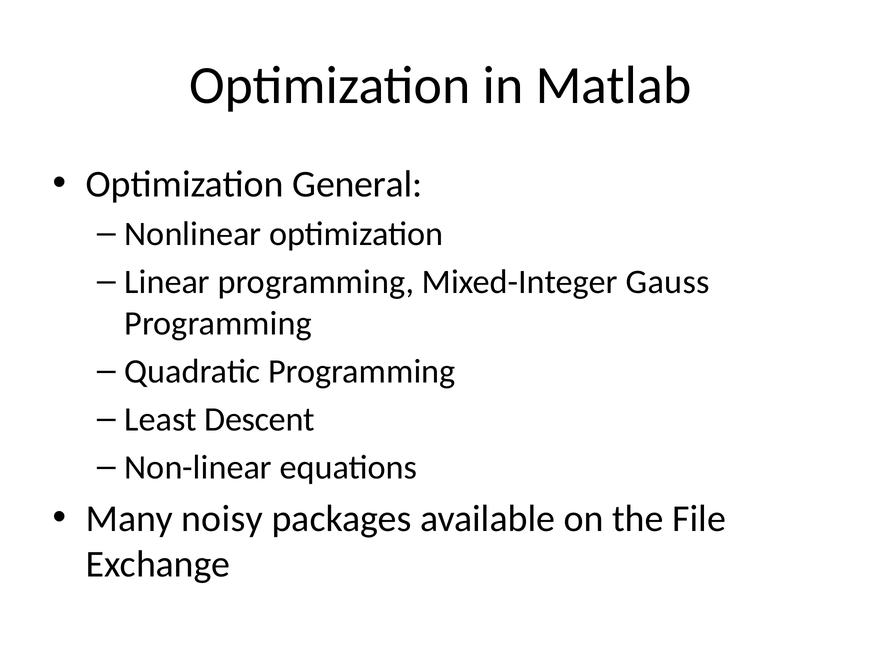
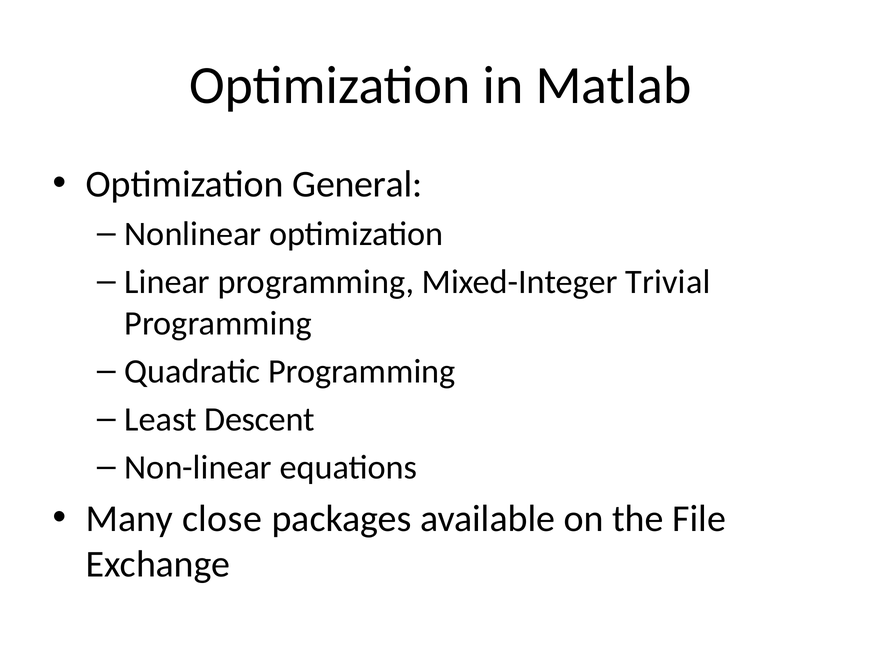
Gauss: Gauss -> Trivial
noisy: noisy -> close
